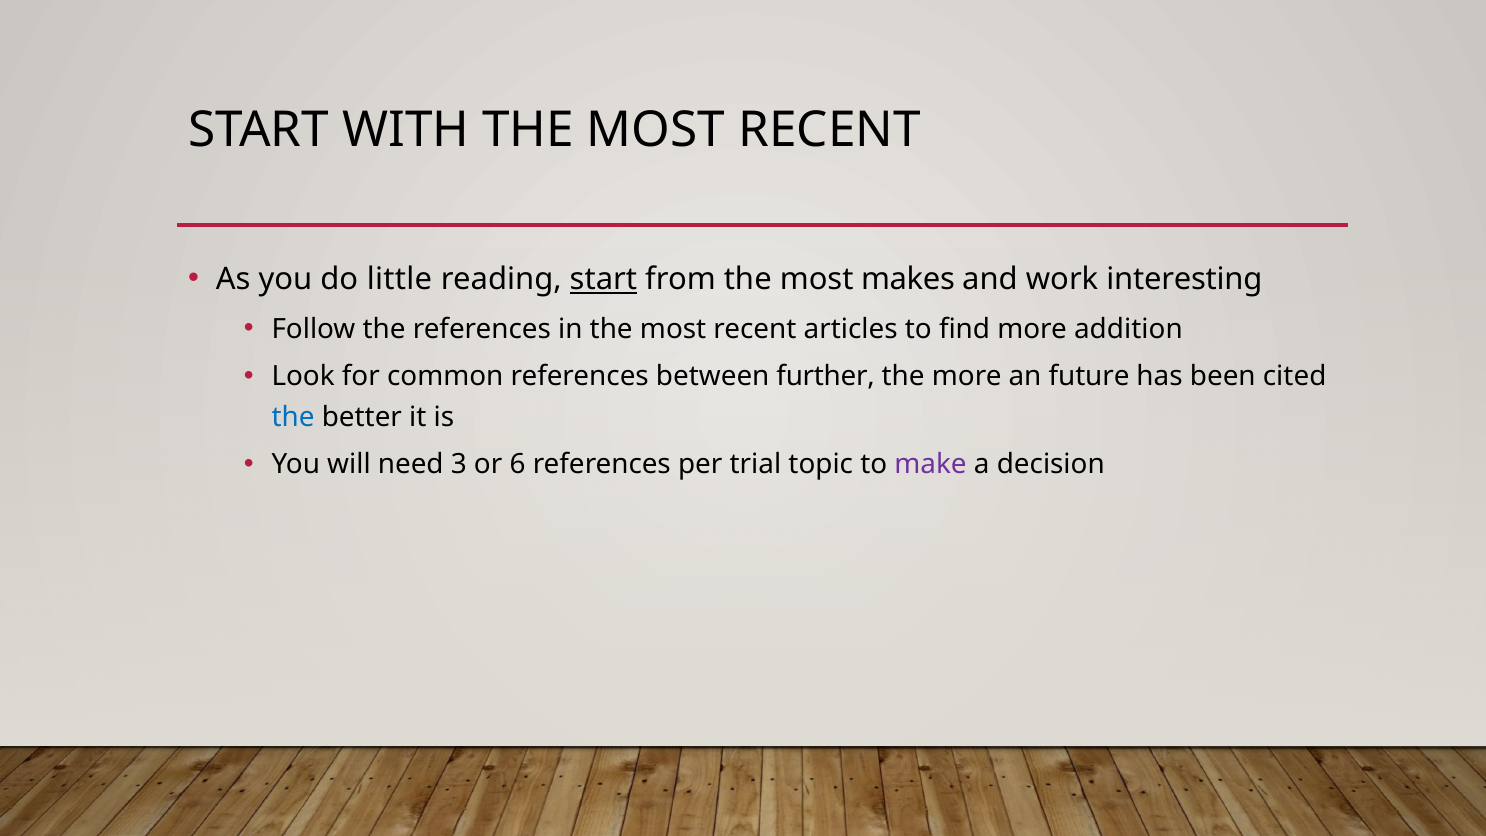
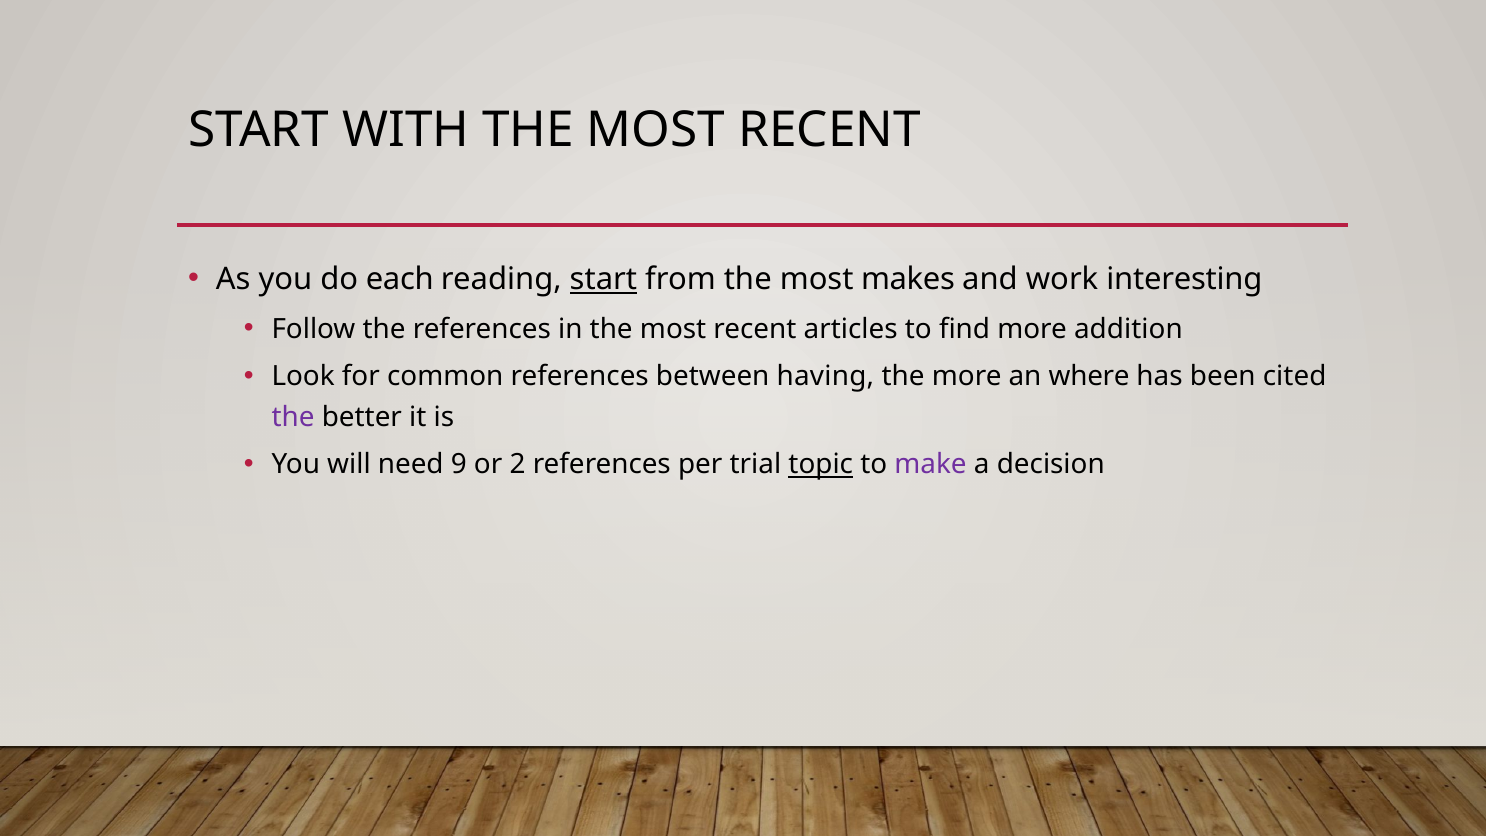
little: little -> each
further: further -> having
future: future -> where
the at (293, 417) colour: blue -> purple
3: 3 -> 9
6: 6 -> 2
topic underline: none -> present
